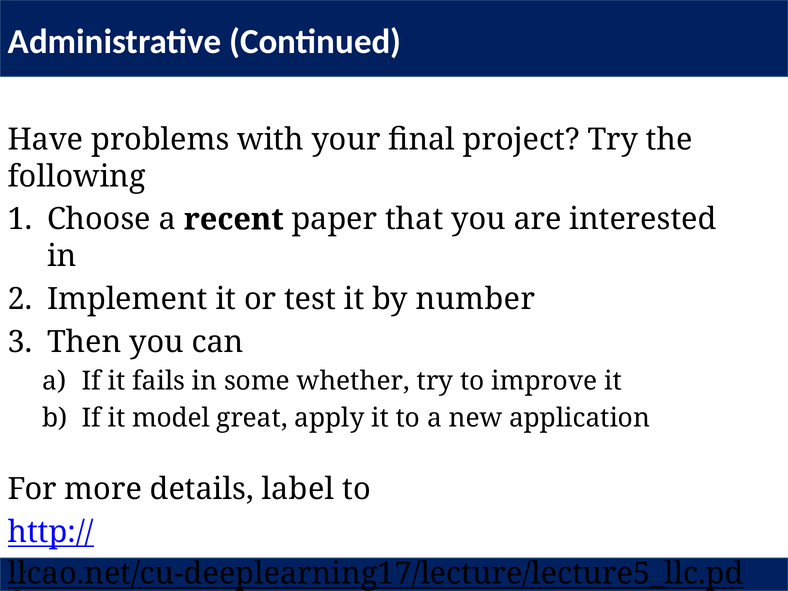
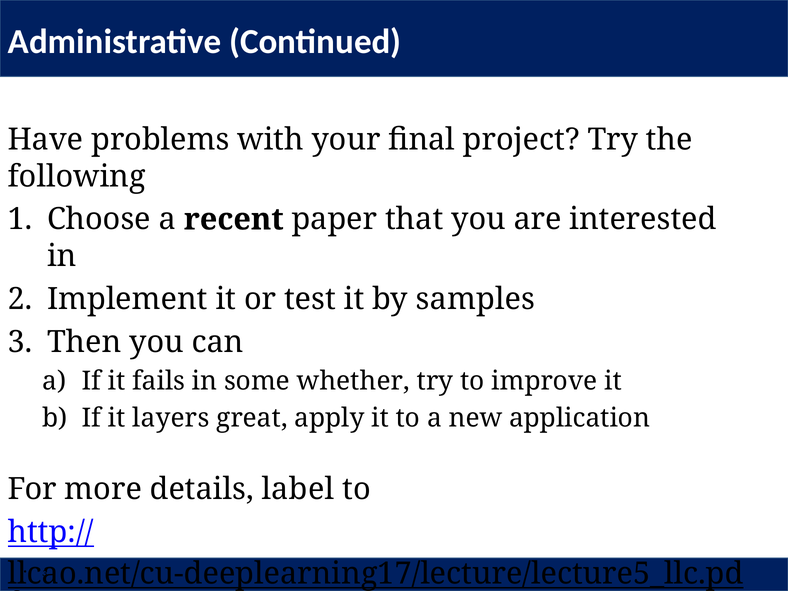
number: number -> samples
model: model -> layers
